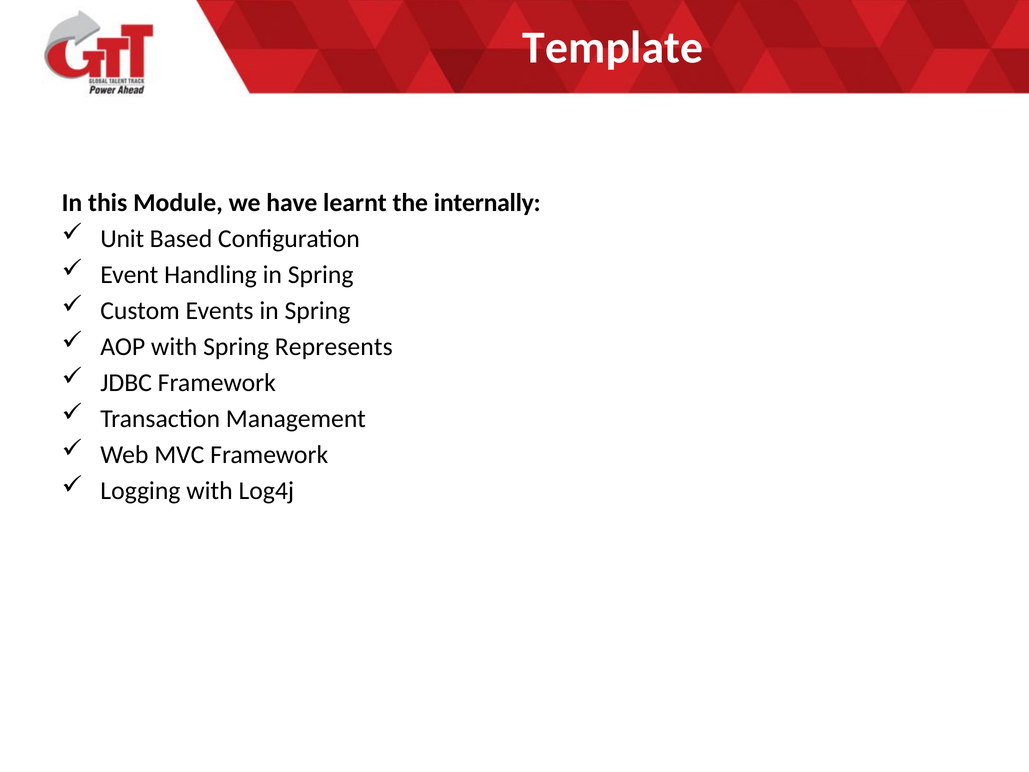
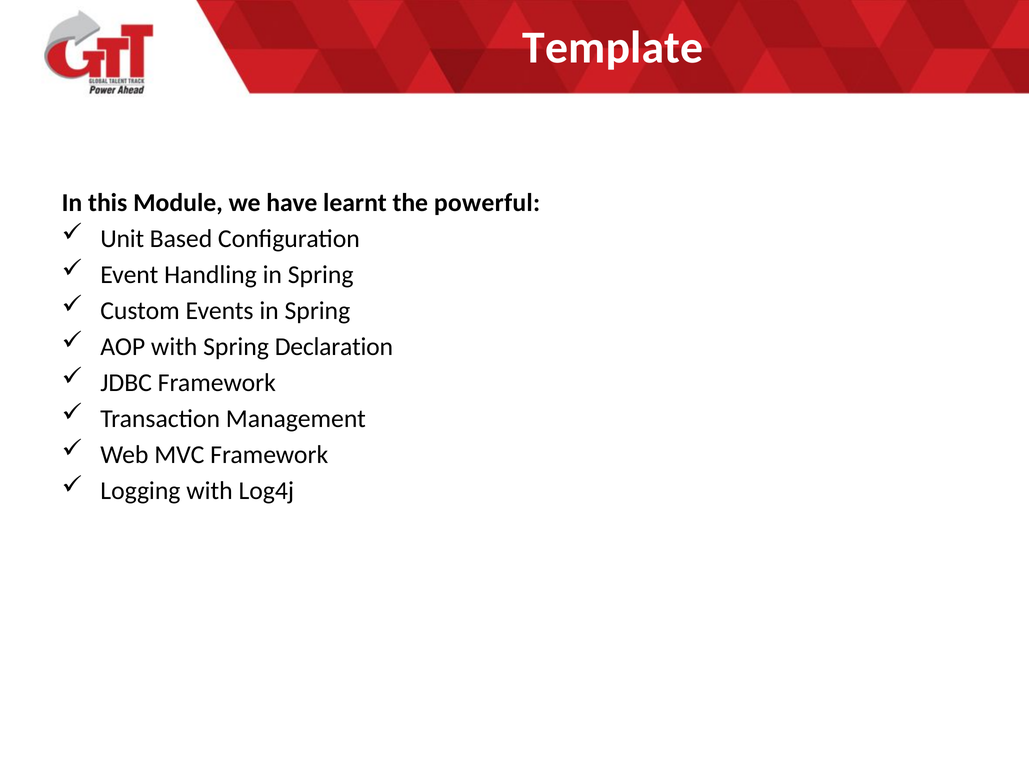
internally: internally -> powerful
Represents: Represents -> Declaration
